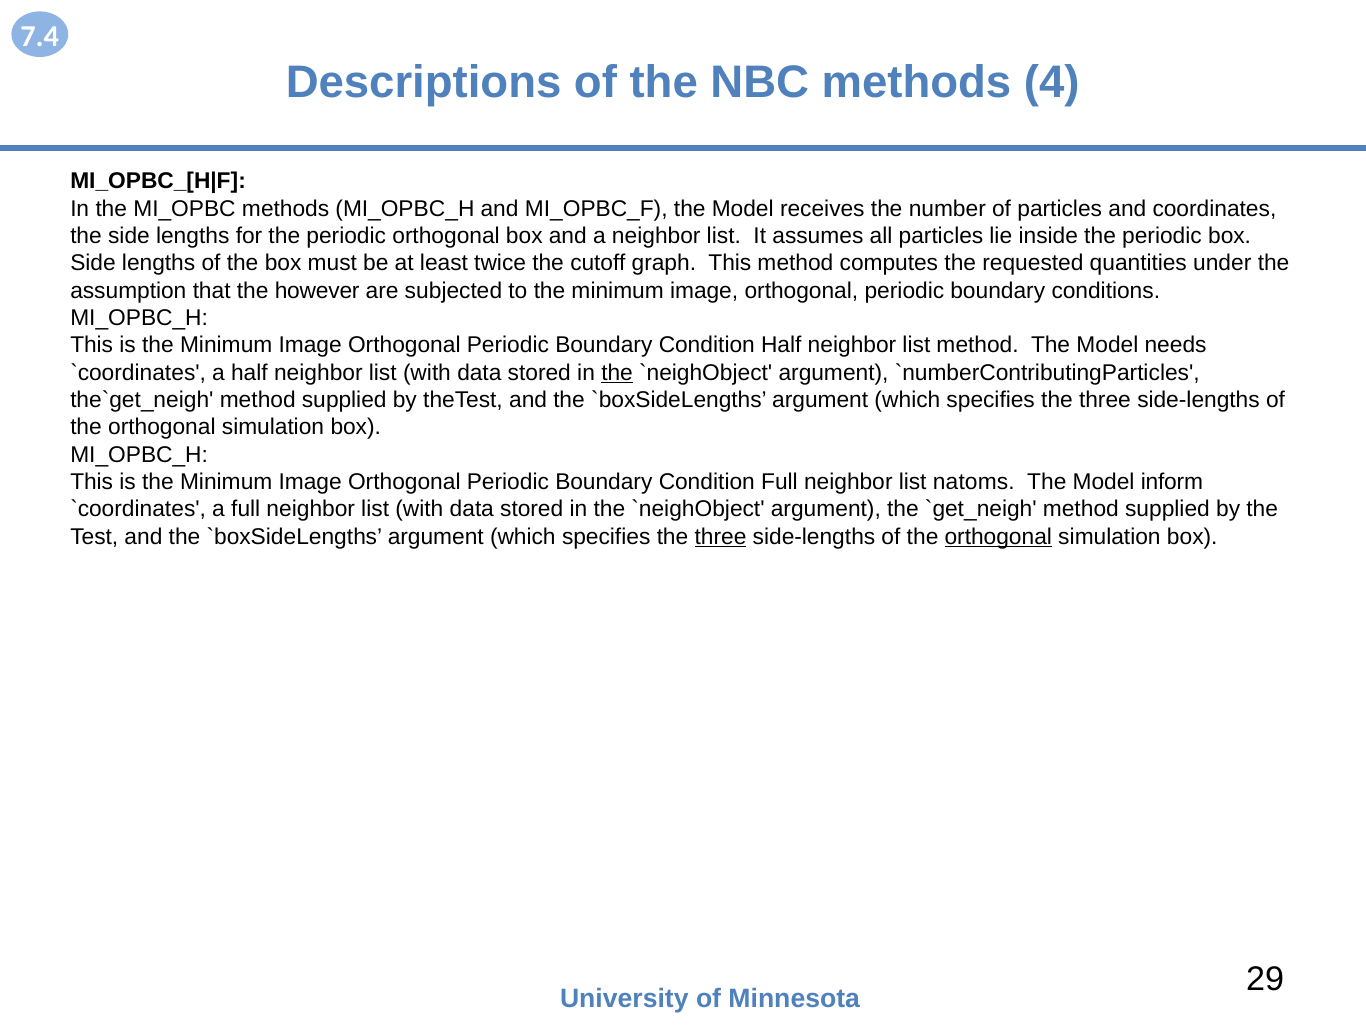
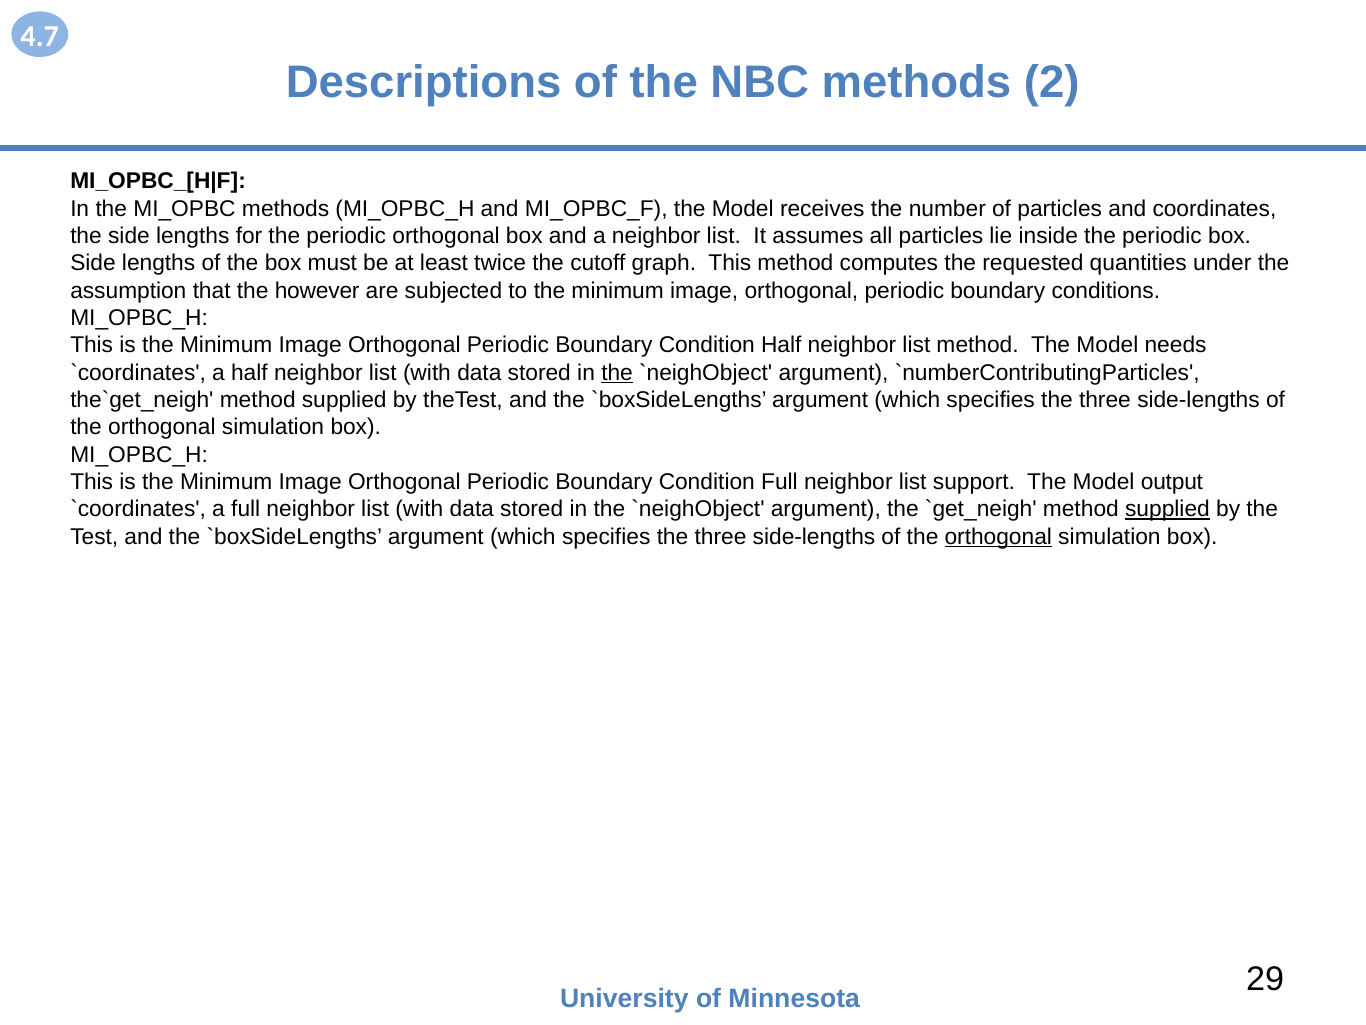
7.4: 7.4 -> 4.7
4: 4 -> 2
natoms: natoms -> support
inform: inform -> output
supplied at (1167, 509) underline: none -> present
three at (720, 536) underline: present -> none
